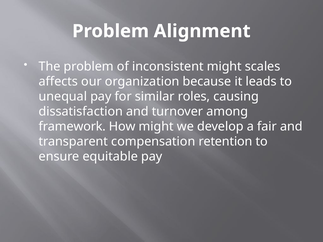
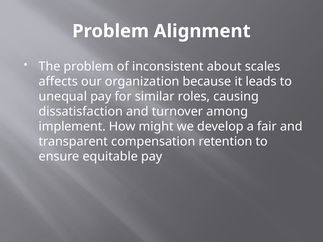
inconsistent might: might -> about
framework: framework -> implement
